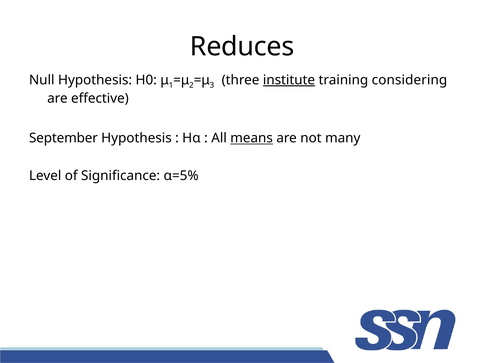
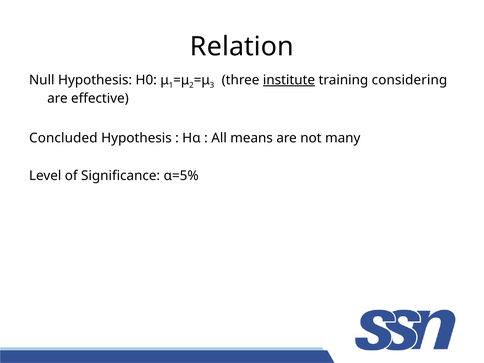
Reduces: Reduces -> Relation
September: September -> Concluded
means underline: present -> none
